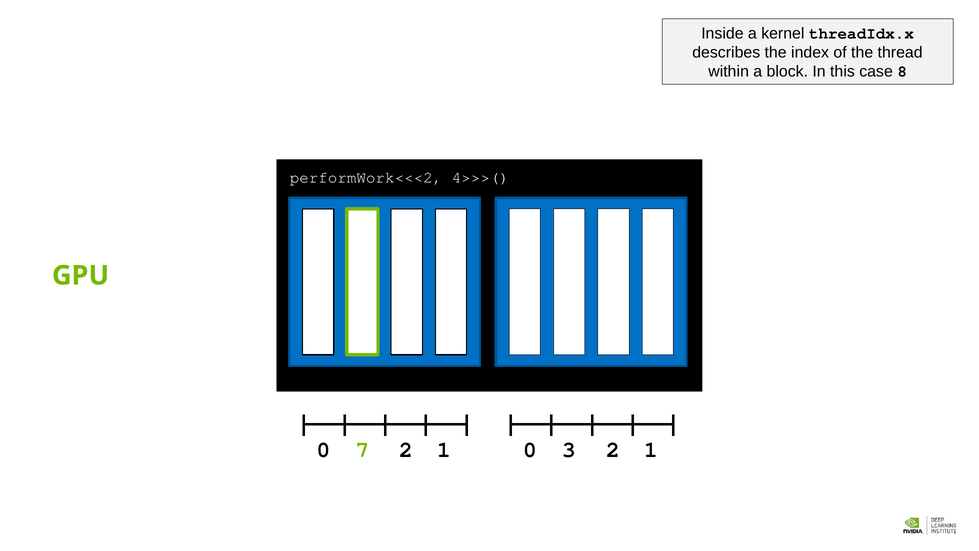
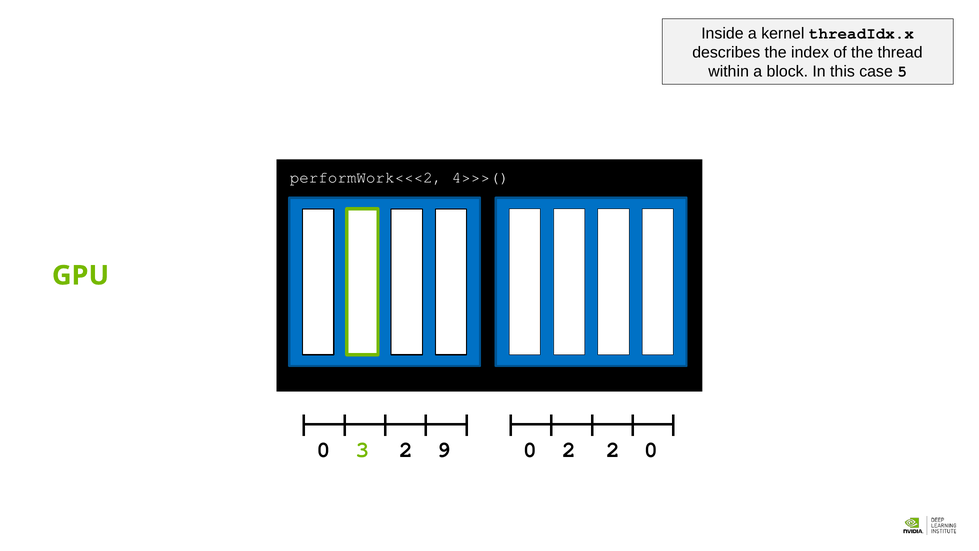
8: 8 -> 5
7: 7 -> 3
1 at (444, 449): 1 -> 9
0 3: 3 -> 2
1 at (651, 449): 1 -> 0
